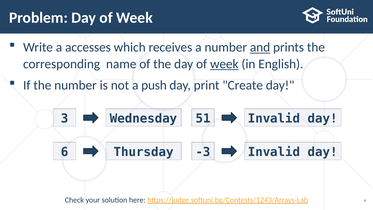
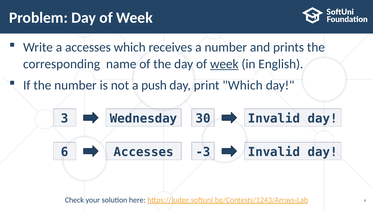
and underline: present -> none
print Create: Create -> Which
51: 51 -> 30
6 Thursday: Thursday -> Accesses
